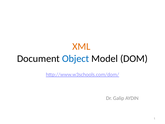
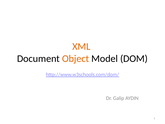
Object colour: blue -> orange
